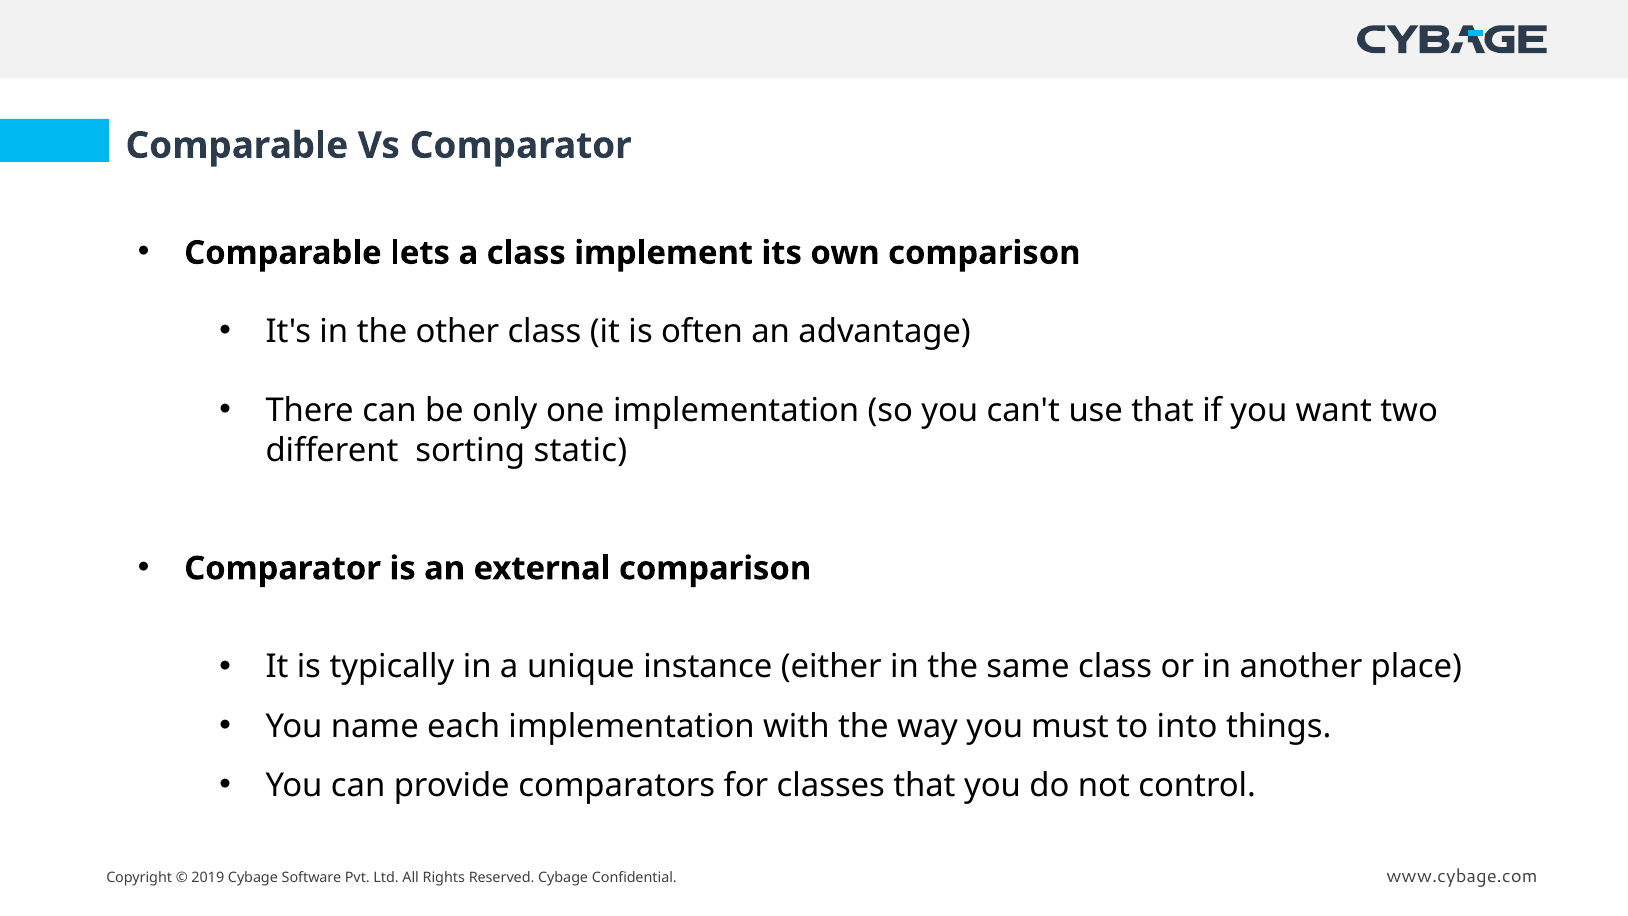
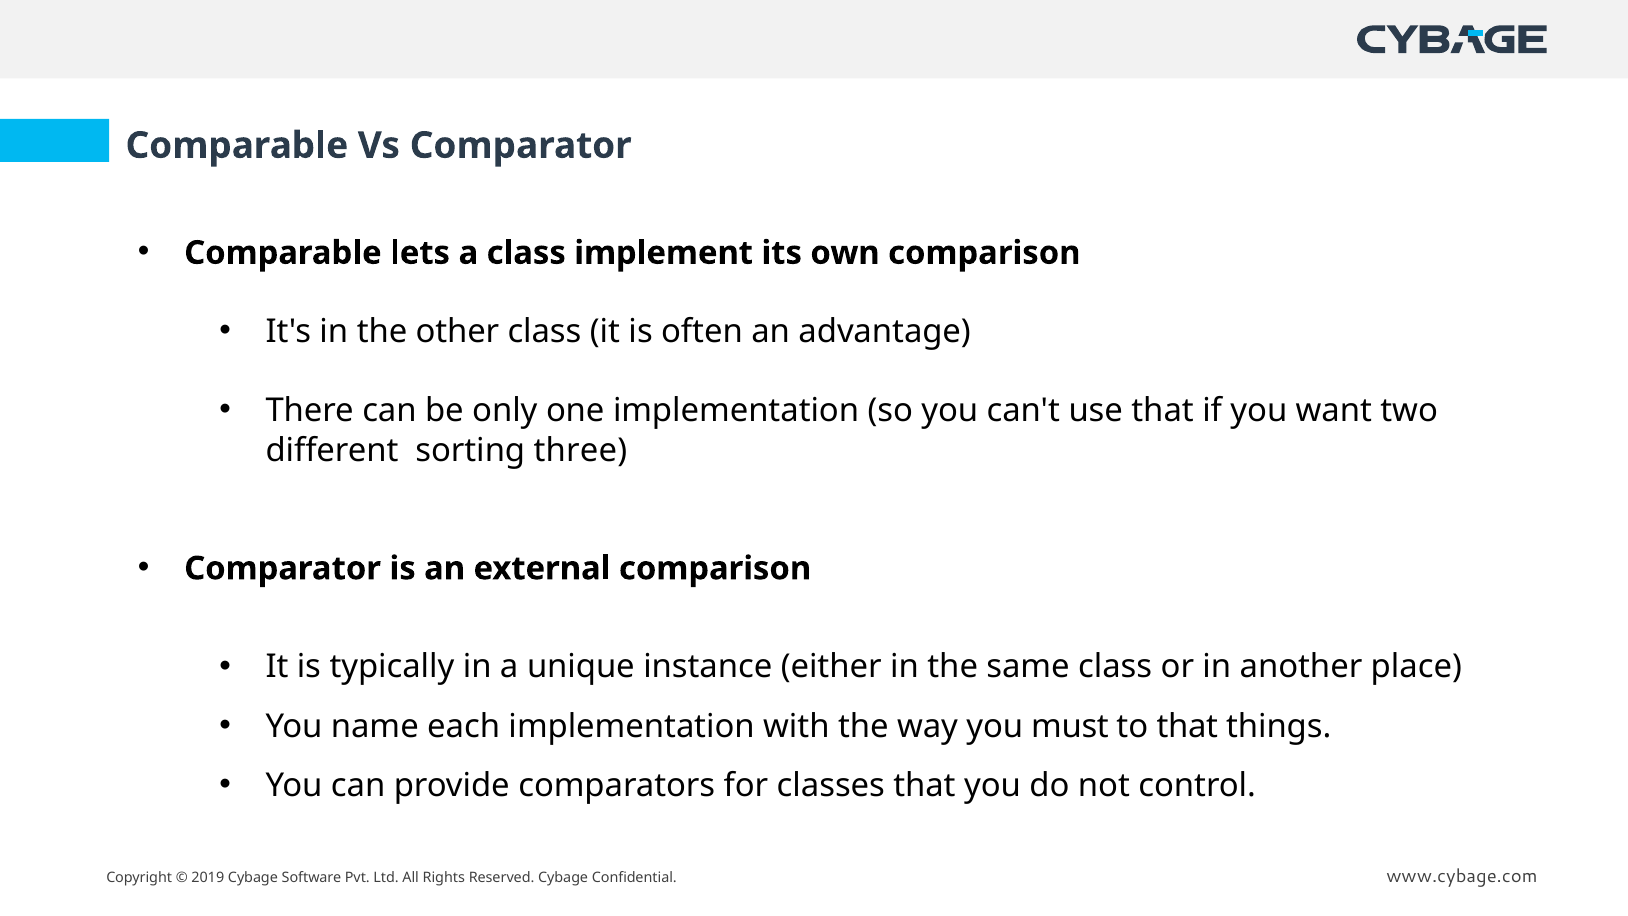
static: static -> three
to into: into -> that
